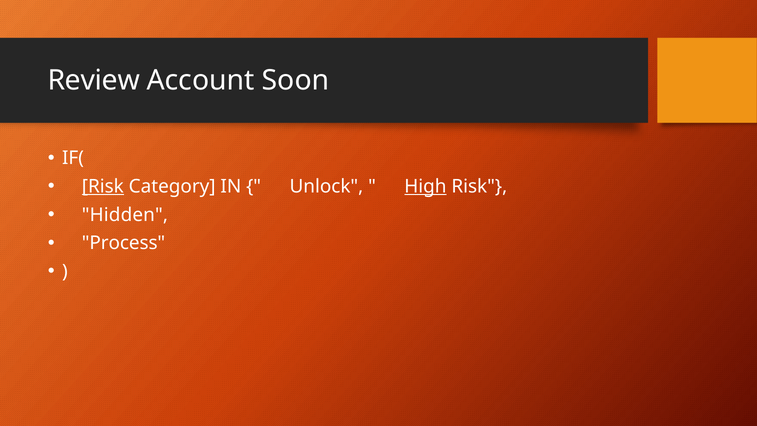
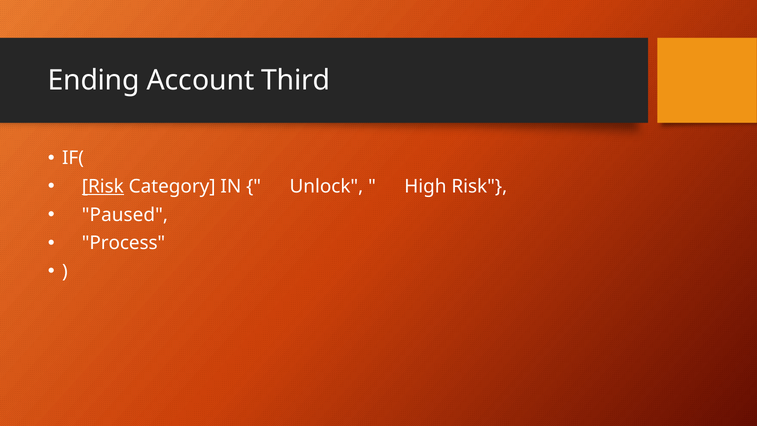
Review: Review -> Ending
Soon: Soon -> Third
High underline: present -> none
Hidden: Hidden -> Paused
